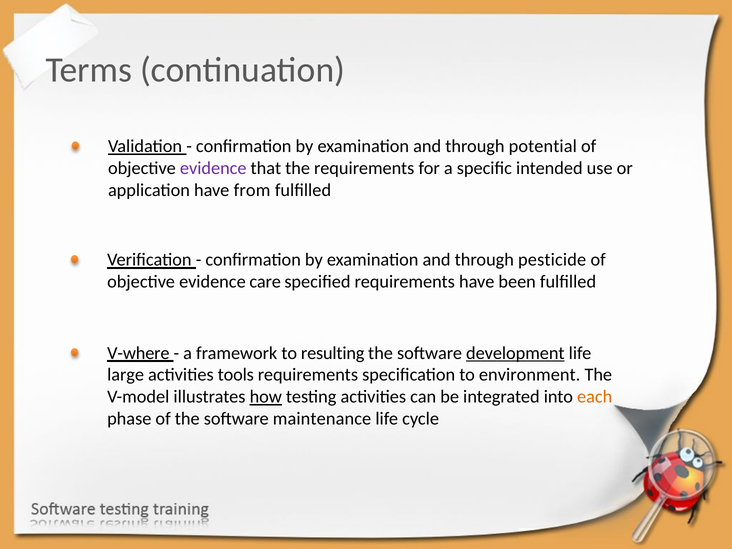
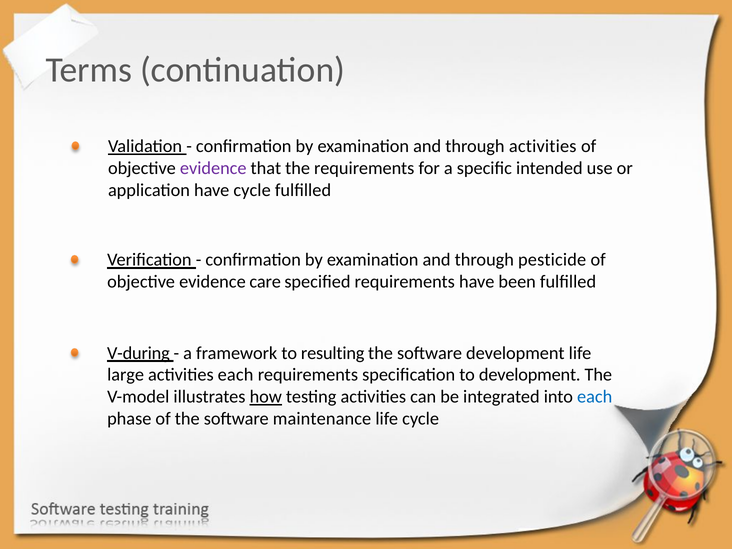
through potential: potential -> activities
have from: from -> cycle
V-where: V-where -> V-during
development at (515, 353) underline: present -> none
activities tools: tools -> each
to environment: environment -> development
each at (595, 397) colour: orange -> blue
